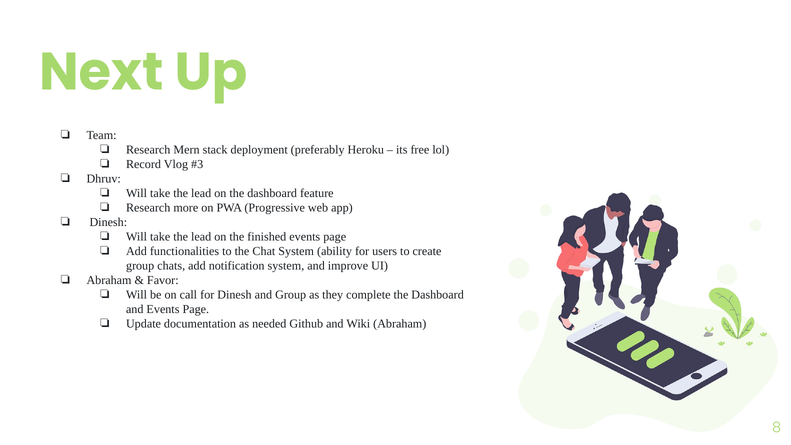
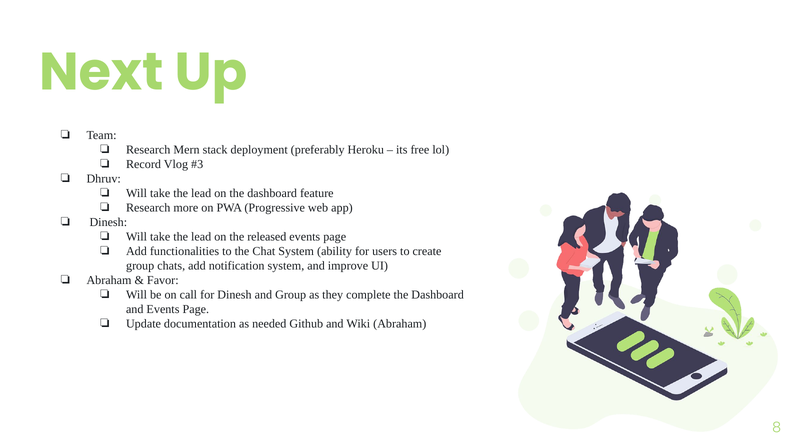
finished: finished -> released
